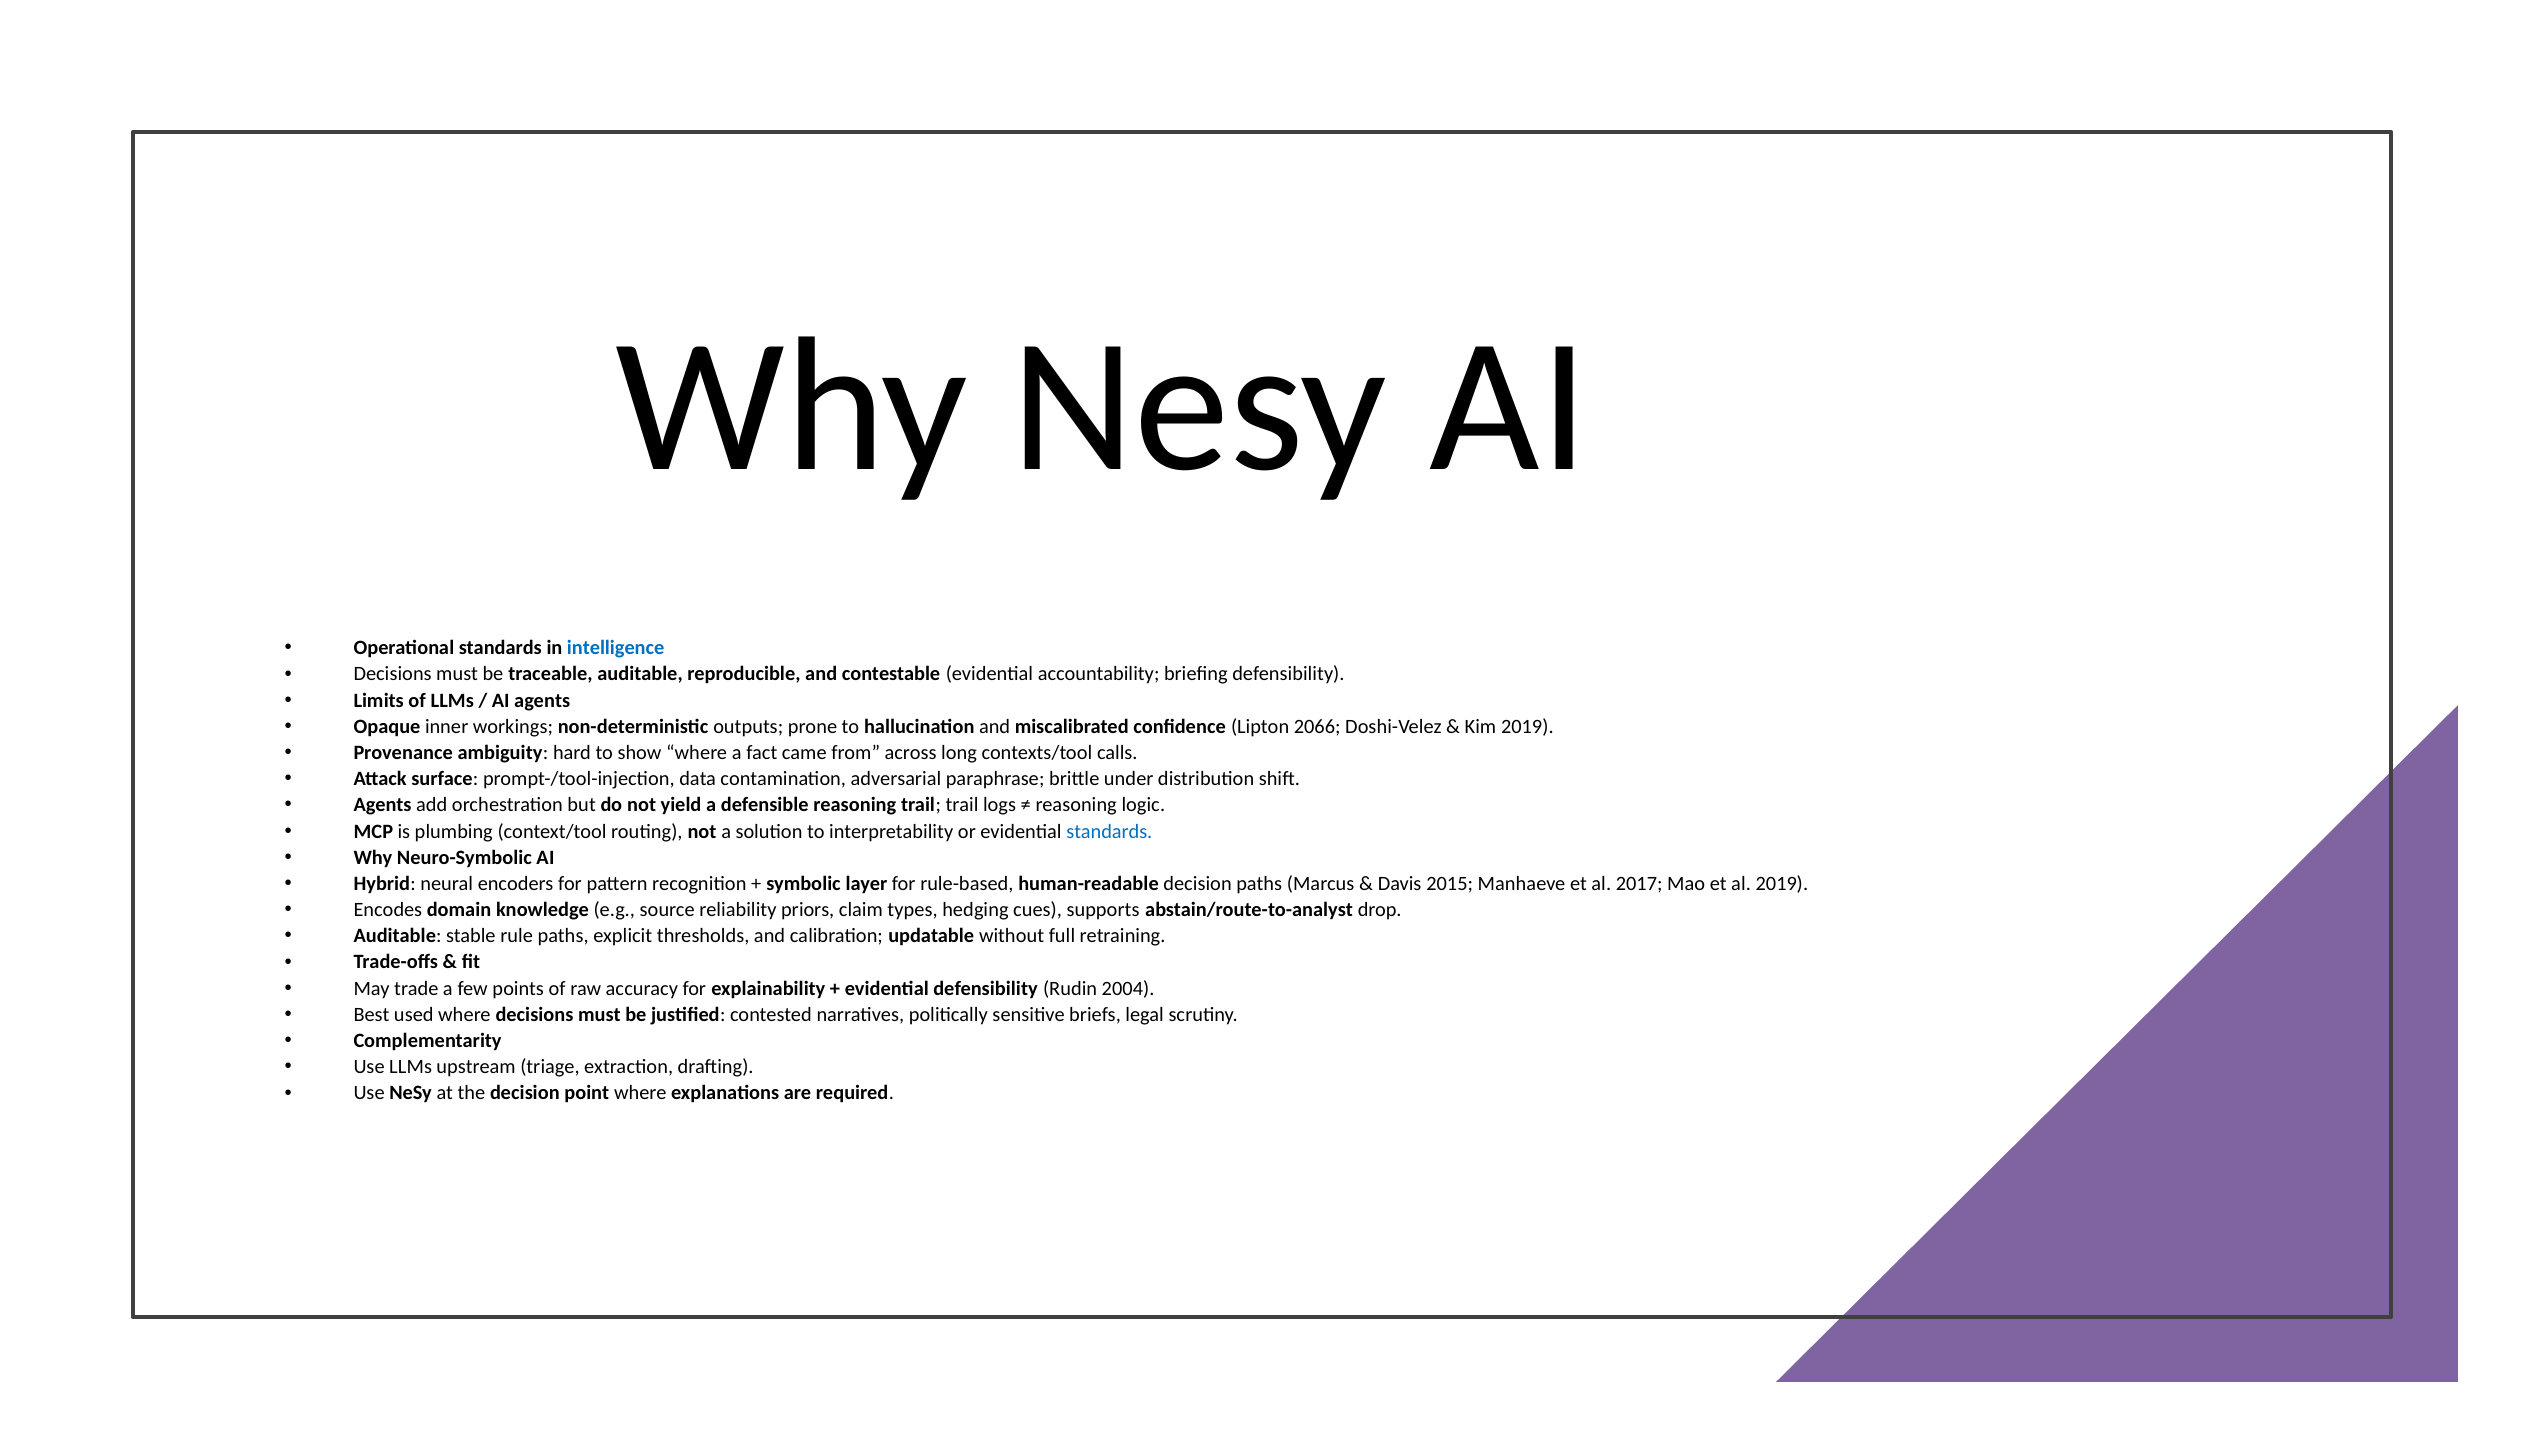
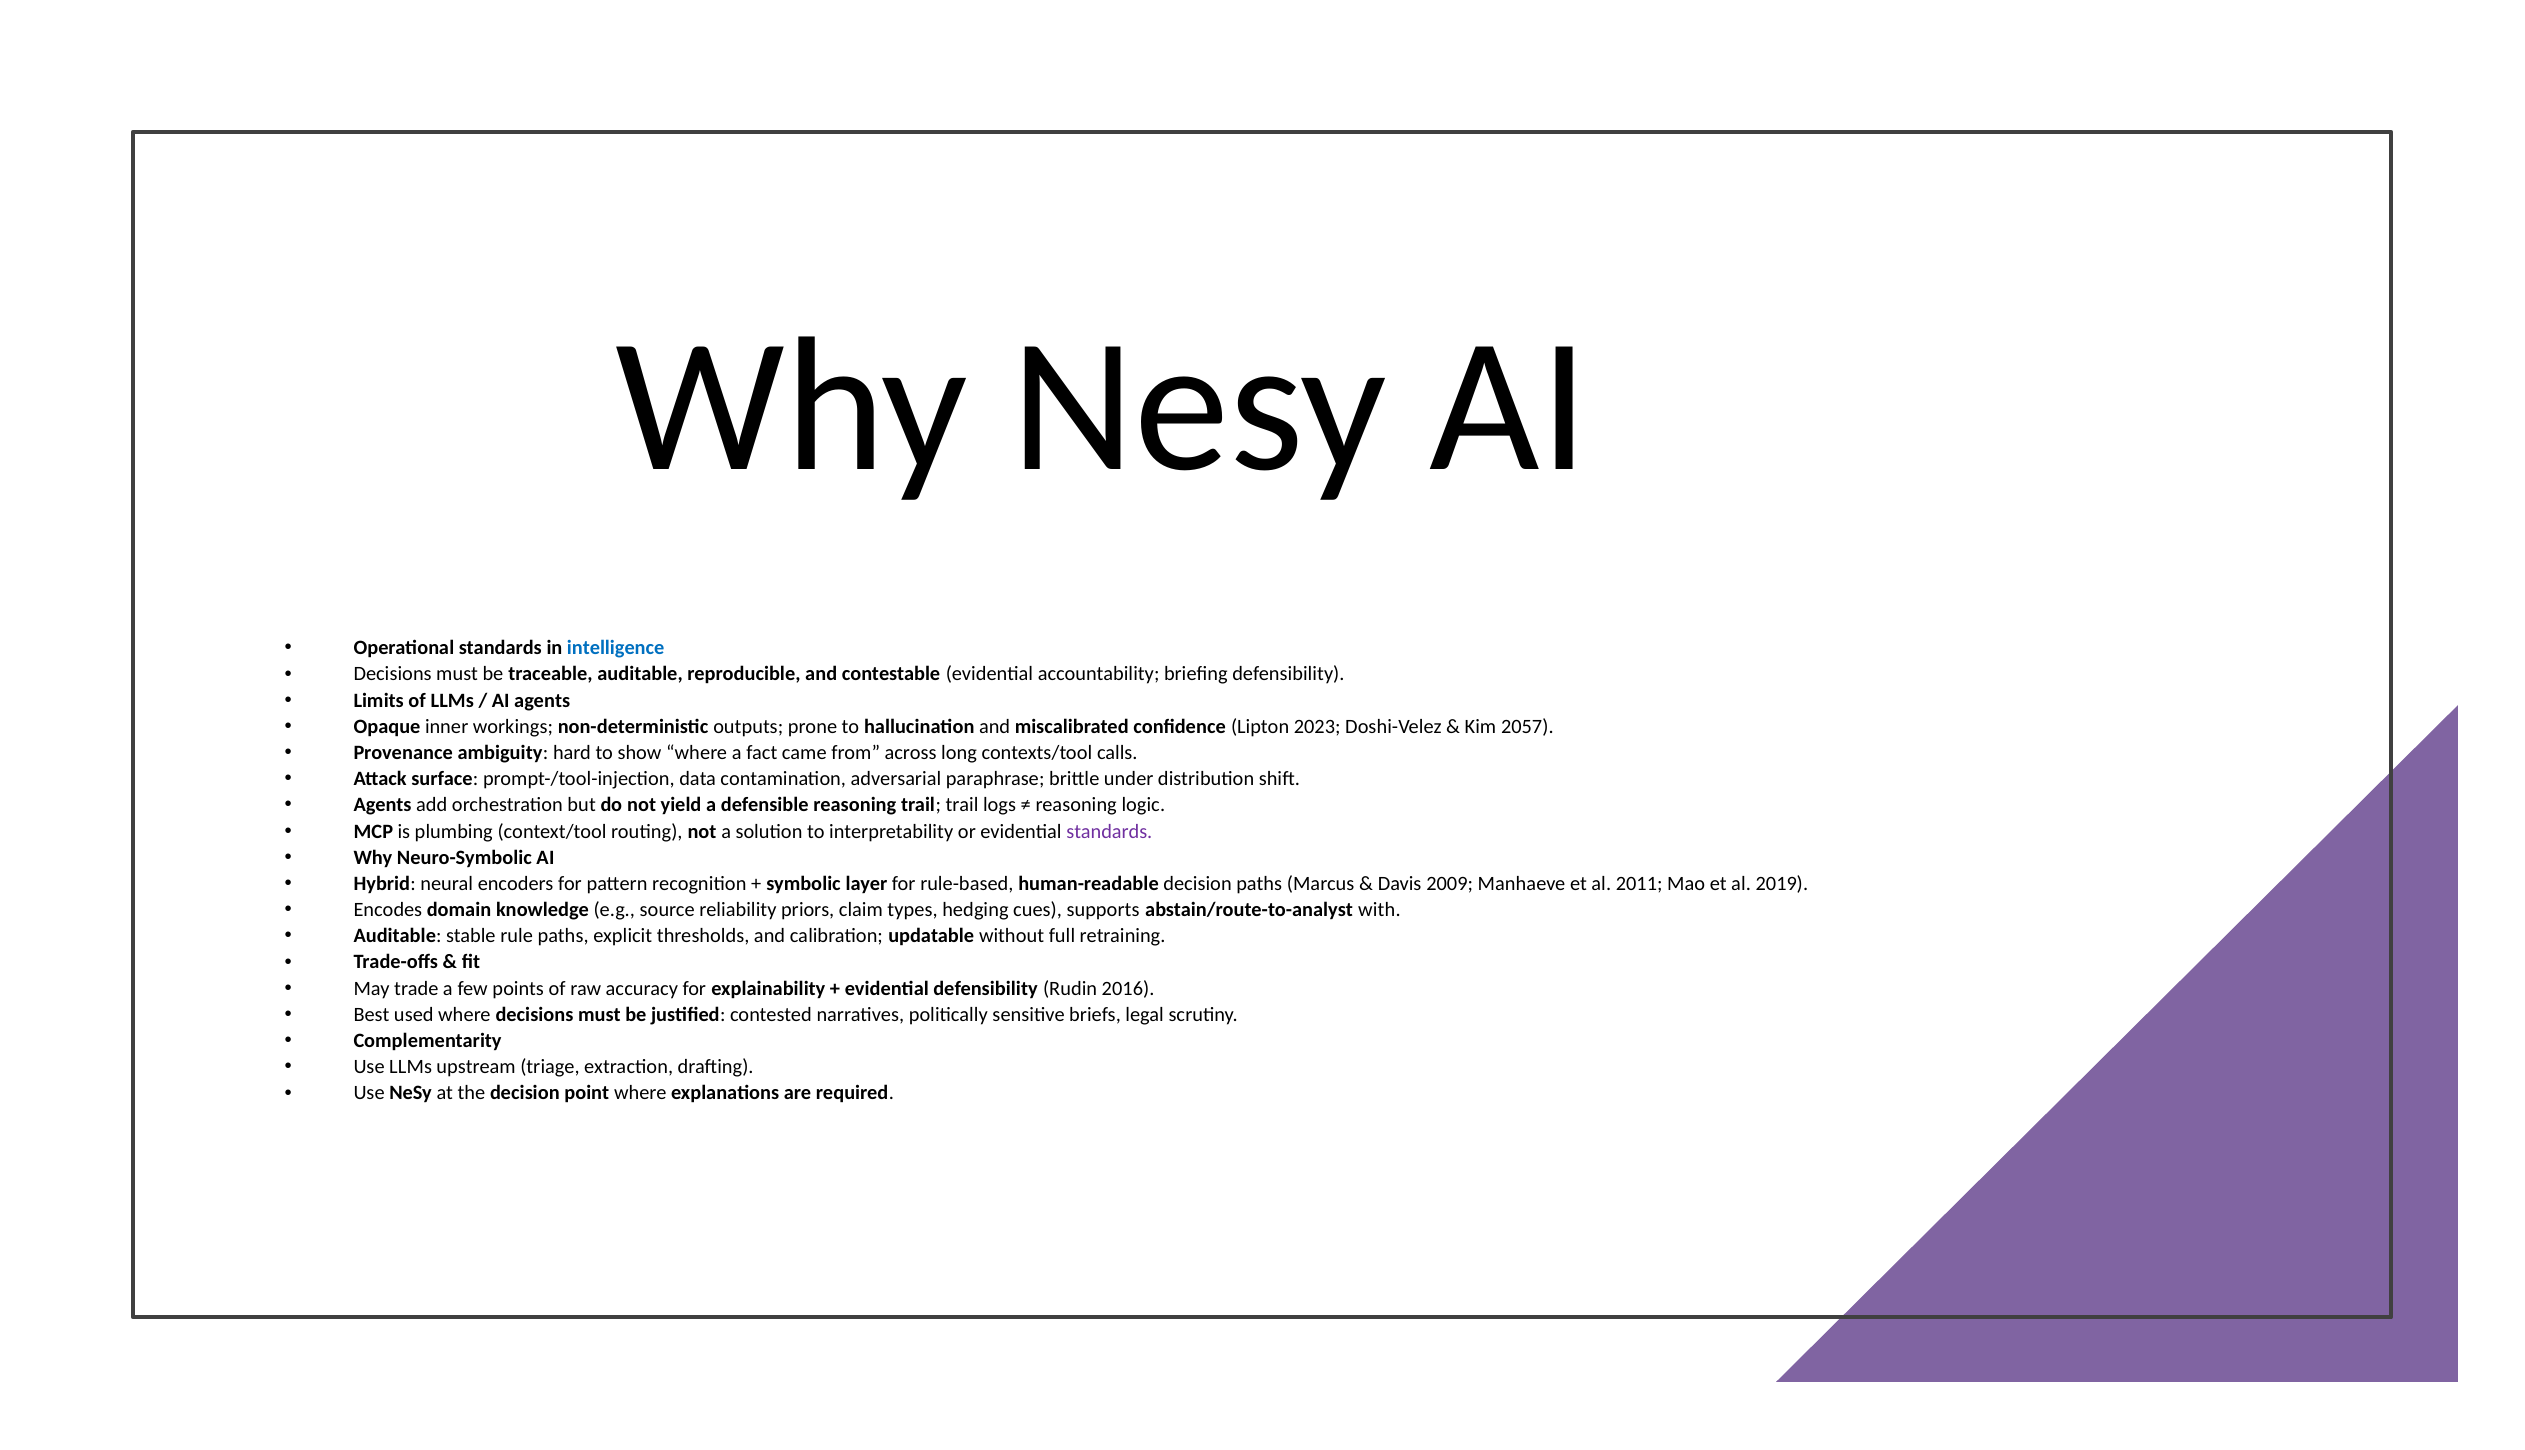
2066: 2066 -> 2023
Kim 2019: 2019 -> 2057
standards at (1109, 831) colour: blue -> purple
2015: 2015 -> 2009
2017: 2017 -> 2011
drop: drop -> with
2004: 2004 -> 2016
